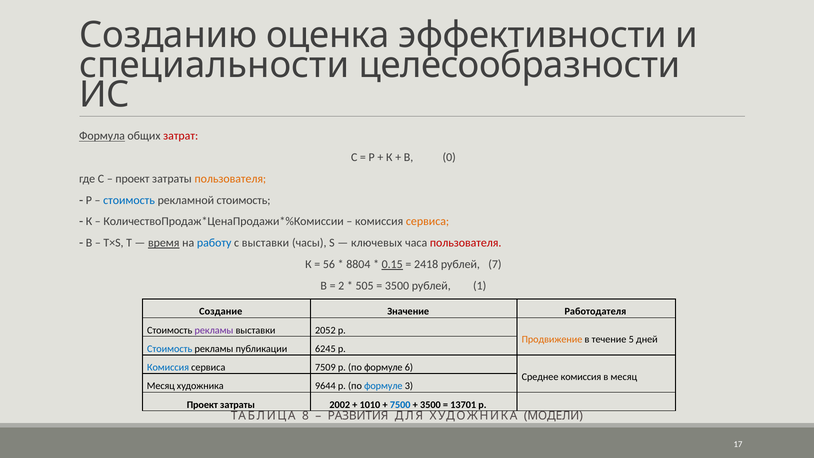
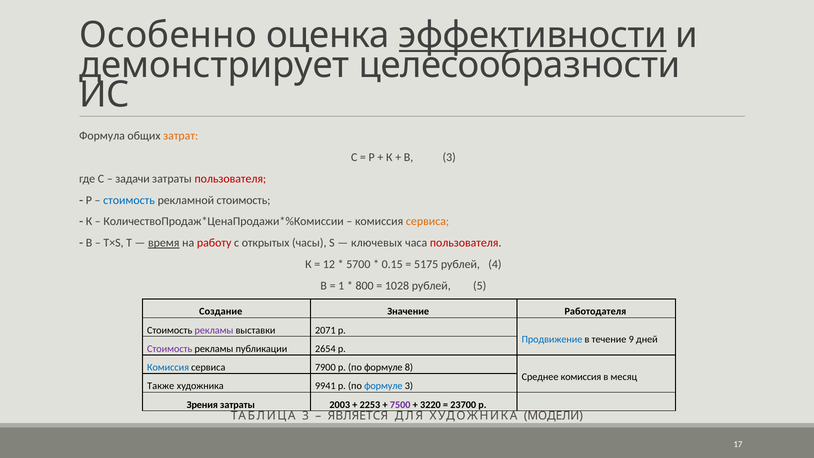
Созданию: Созданию -> Особенно
эффективности underline: none -> present
специальности: специальности -> демонстрирует
Формула underline: present -> none
затрат colour: red -> orange
В 0: 0 -> 3
проект at (133, 179): проект -> задачи
пользователя at (230, 179) colour: orange -> red
работу colour: blue -> red
с выставки: выставки -> открытых
56: 56 -> 12
8804: 8804 -> 5700
0.15 underline: present -> none
2418: 2418 -> 5175
7: 7 -> 4
2: 2 -> 1
505: 505 -> 800
3500 at (397, 286): 3500 -> 1028
1: 1 -> 5
2052: 2052 -> 2071
Продвижение colour: orange -> blue
5: 5 -> 9
Стоимость at (170, 349) colour: blue -> purple
6245: 6245 -> 2654
7509: 7509 -> 7900
6: 6 -> 8
Месяц at (161, 386): Месяц -> Также
9644: 9644 -> 9941
Проект at (202, 405): Проект -> Зрения
2002: 2002 -> 2003
1010: 1010 -> 2253
7500 colour: blue -> purple
3500 at (430, 405): 3500 -> 3220
13701: 13701 -> 23700
ТАБЛИЦА 8: 8 -> 3
РАЗВИТИЯ: РАЗВИТИЯ -> ЯВЛЯЕТСЯ
